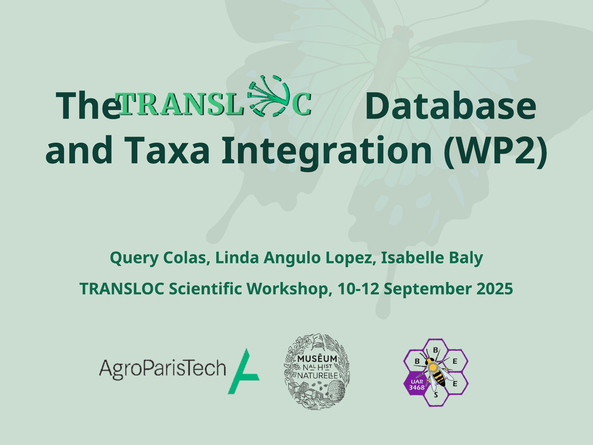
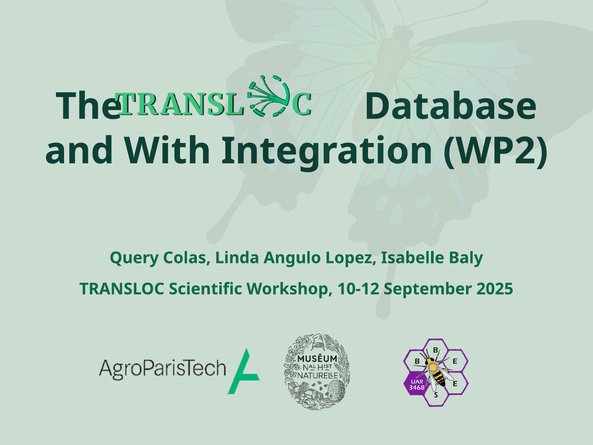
Taxa: Taxa -> With
